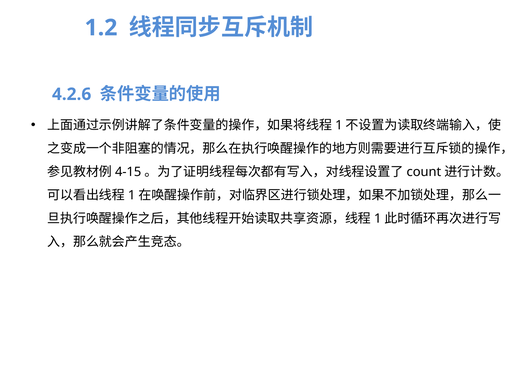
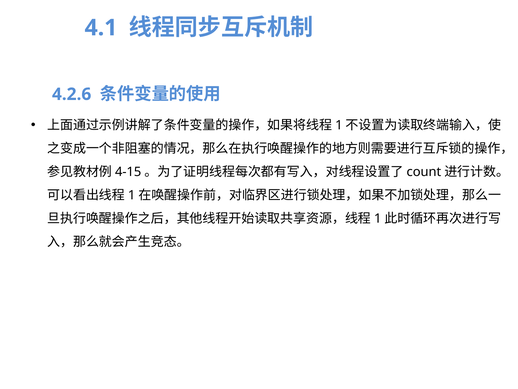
1.2: 1.2 -> 4.1
